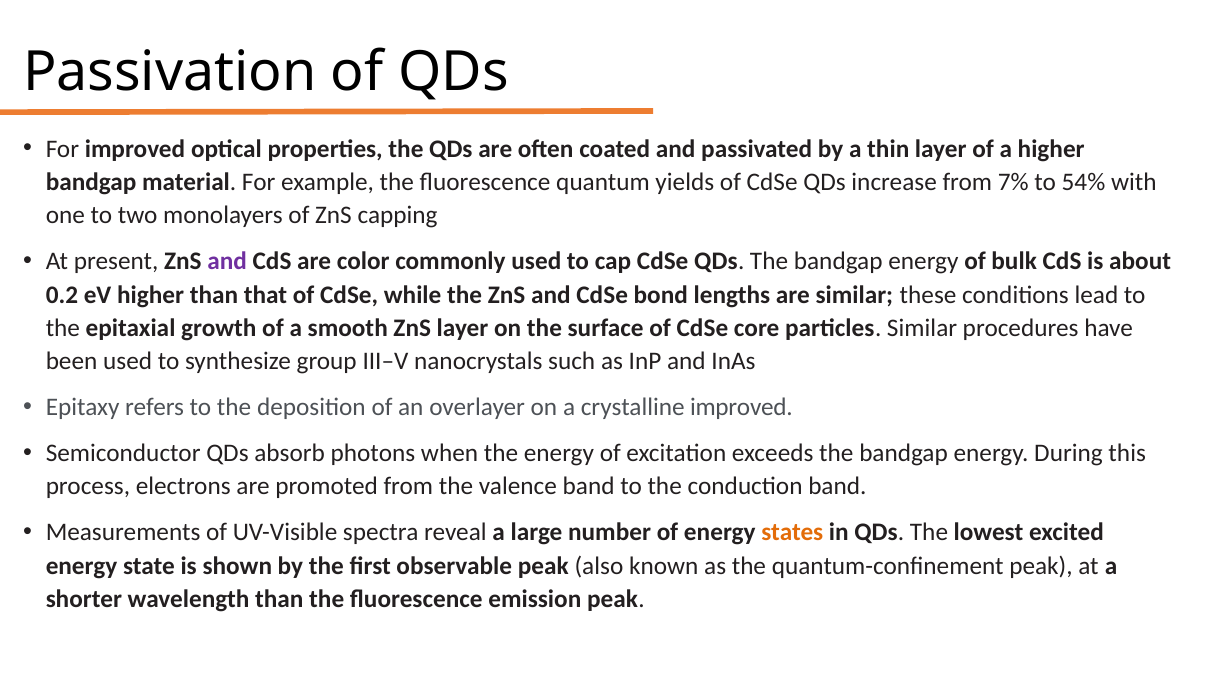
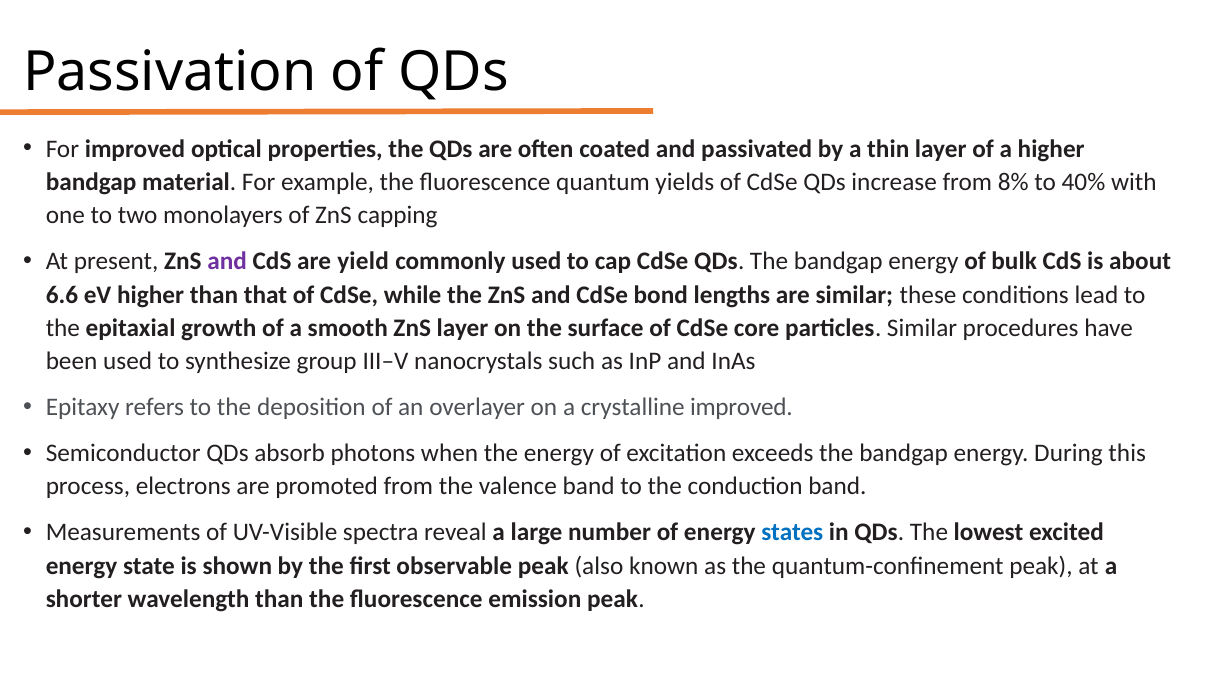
7%: 7% -> 8%
54%: 54% -> 40%
color: color -> yield
0.2: 0.2 -> 6.6
states colour: orange -> blue
